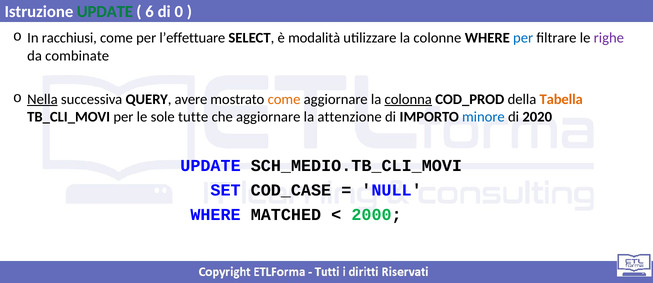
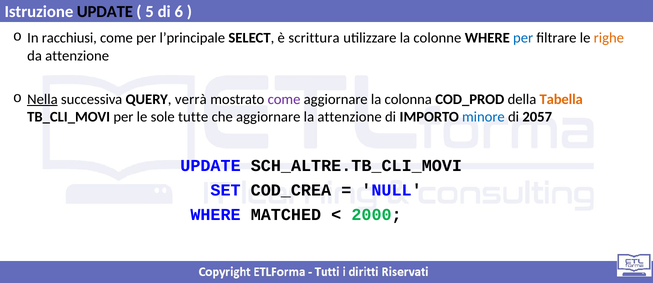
UPDATE at (105, 12) colour: green -> black
6: 6 -> 5
0: 0 -> 6
l’effettuare: l’effettuare -> l’principale
modalità: modalità -> scrittura
righe colour: purple -> orange
da combinate: combinate -> attenzione
avere: avere -> verrà
come at (284, 99) colour: orange -> purple
colonna underline: present -> none
2020: 2020 -> 2057
SCH_MEDIO.TB_CLI_MOVI: SCH_MEDIO.TB_CLI_MOVI -> SCH_ALTRE.TB_CLI_MOVI
COD_CASE: COD_CASE -> COD_CREA
